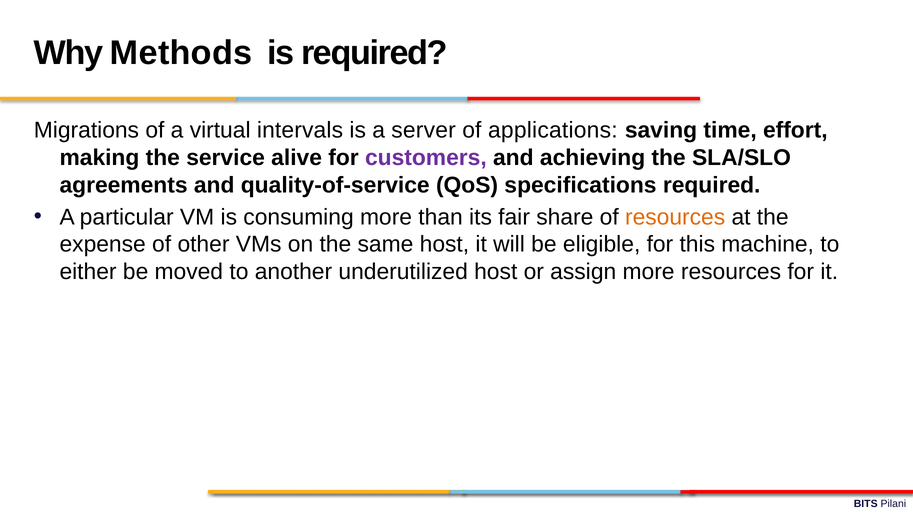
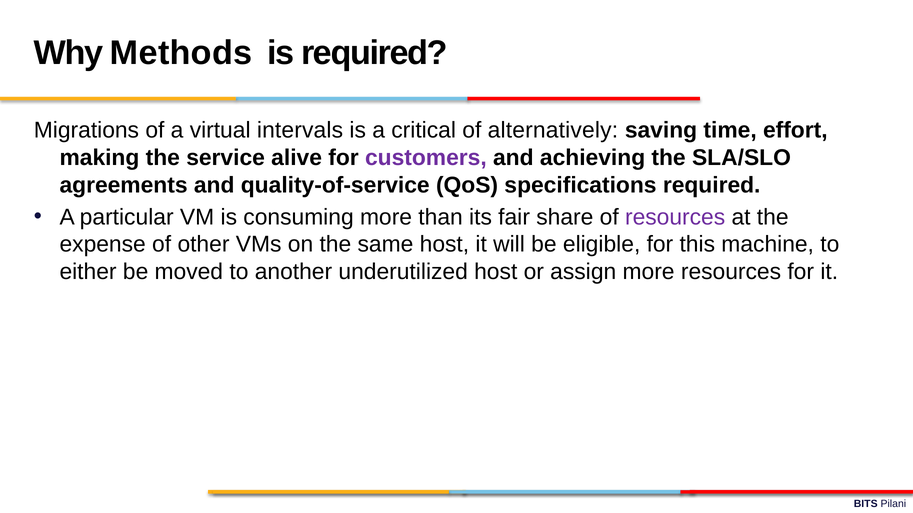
server: server -> critical
applications: applications -> alternatively
resources at (675, 217) colour: orange -> purple
